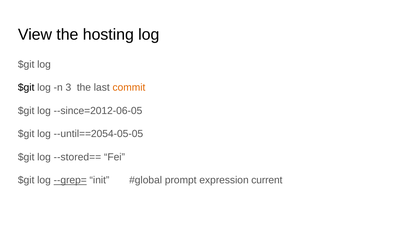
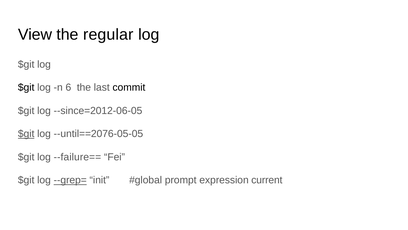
hosting: hosting -> regular
3: 3 -> 6
commit colour: orange -> black
$git at (26, 134) underline: none -> present
--until==2054-05-05: --until==2054-05-05 -> --until==2076-05-05
--stored==: --stored== -> --failure==
